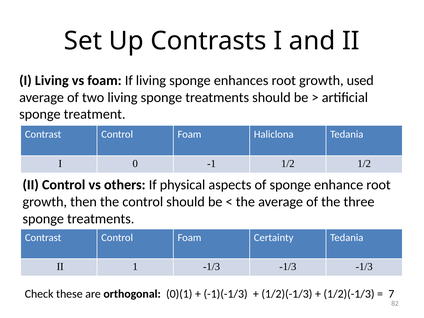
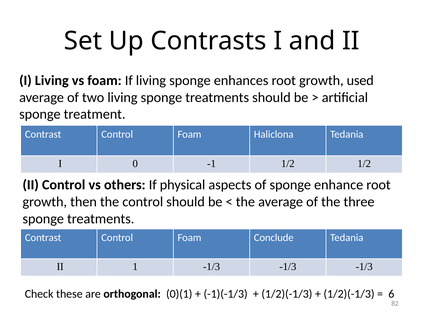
Certainty: Certainty -> Conclude
7: 7 -> 6
